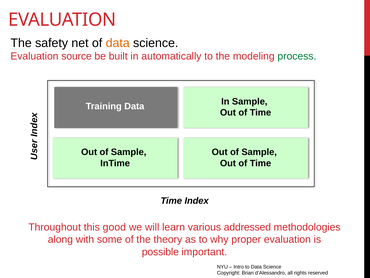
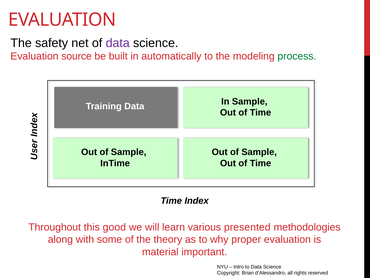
data at (118, 43) colour: orange -> purple
addressed: addressed -> presented
possible: possible -> material
